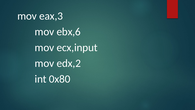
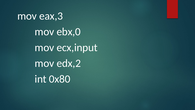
ebx,6: ebx,6 -> ebx,0
